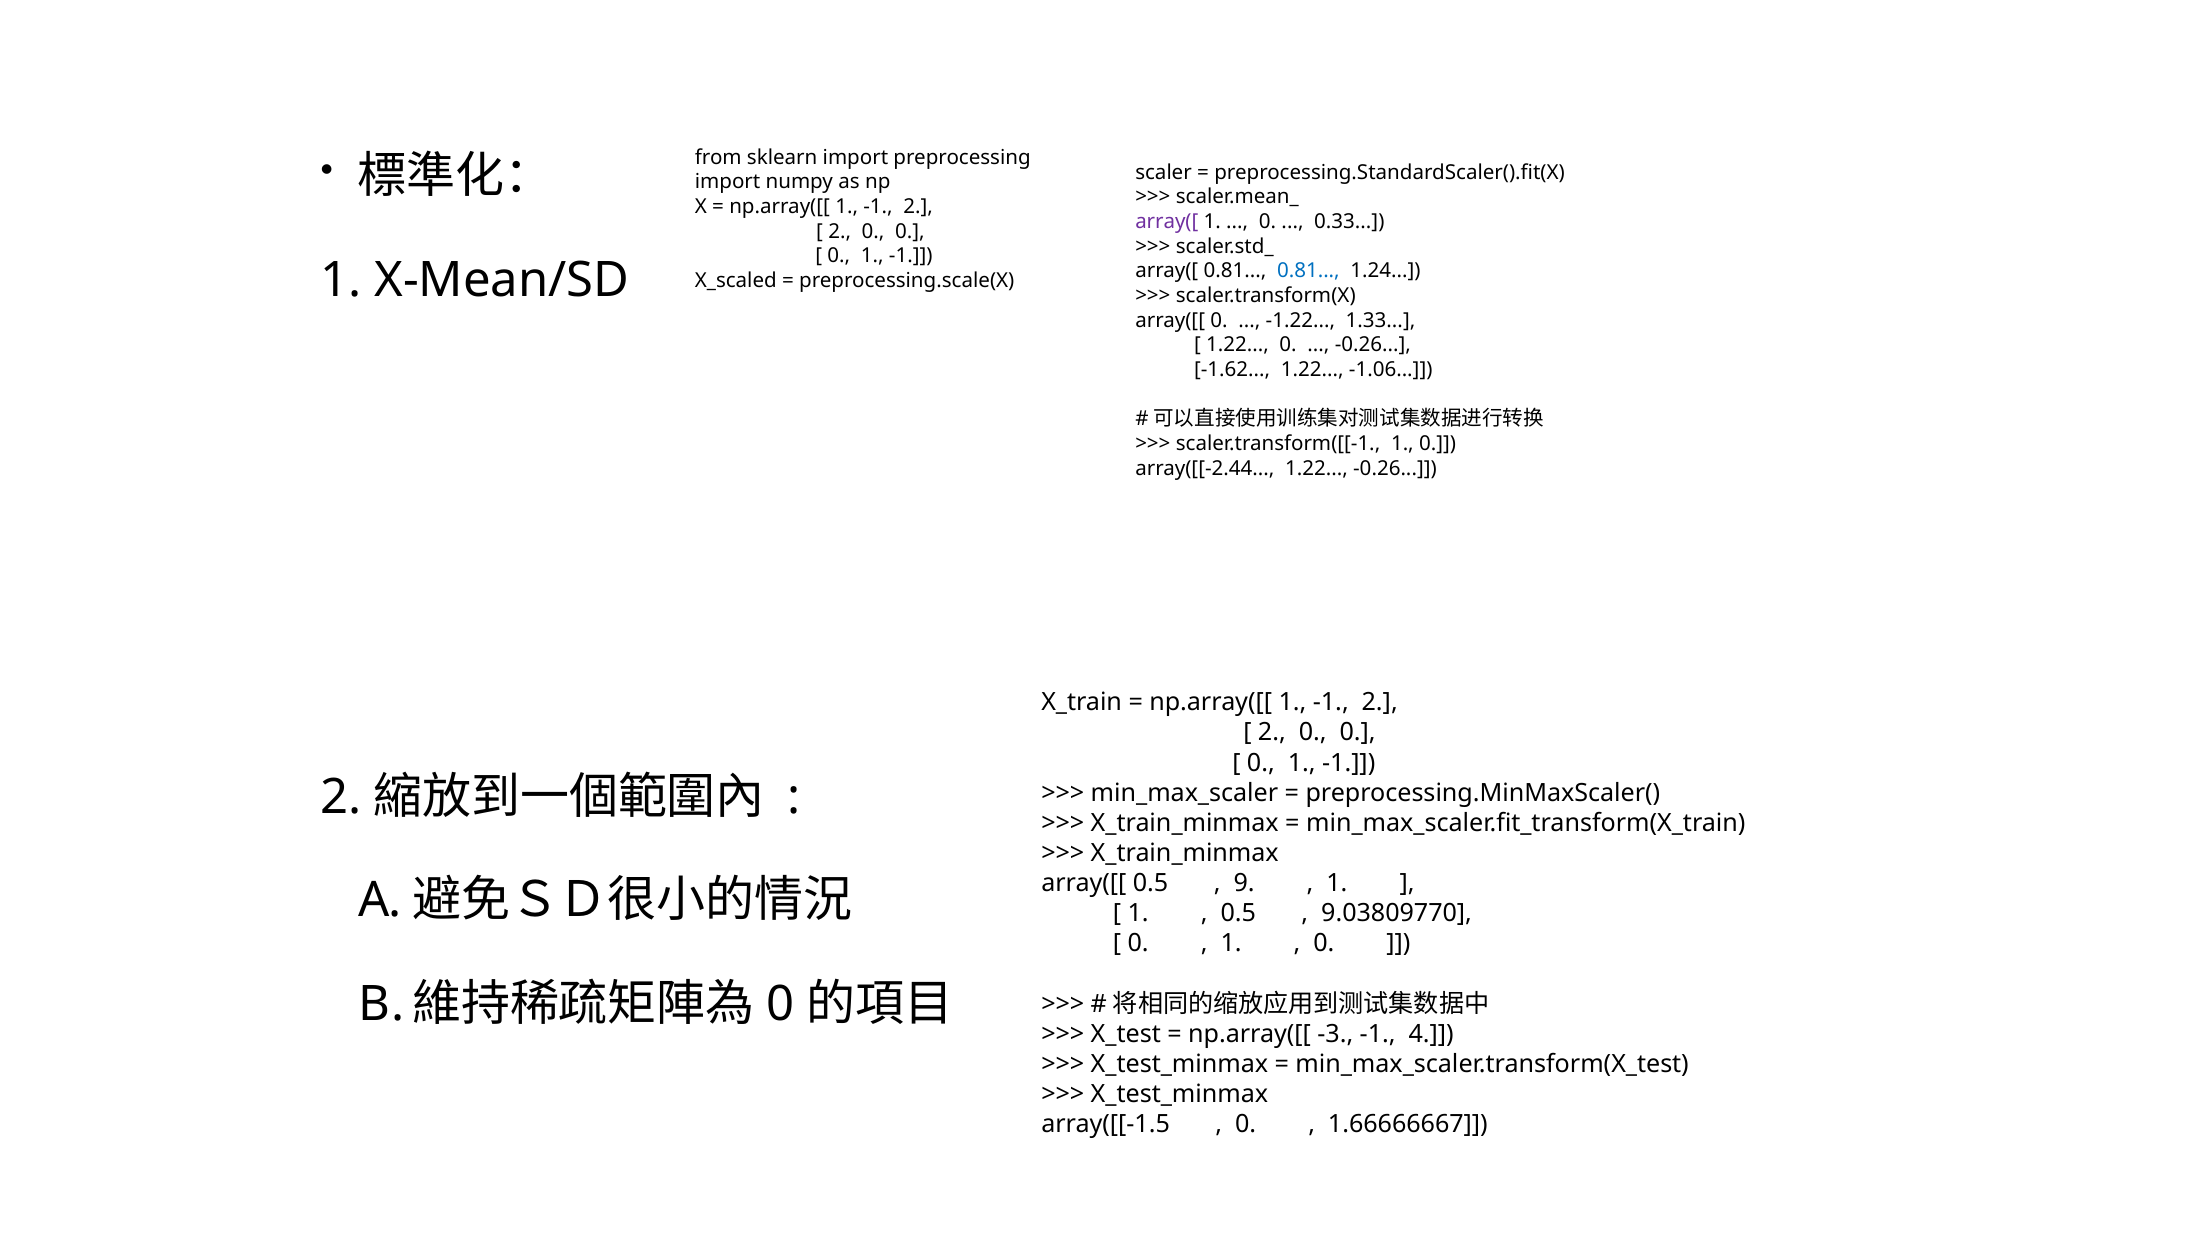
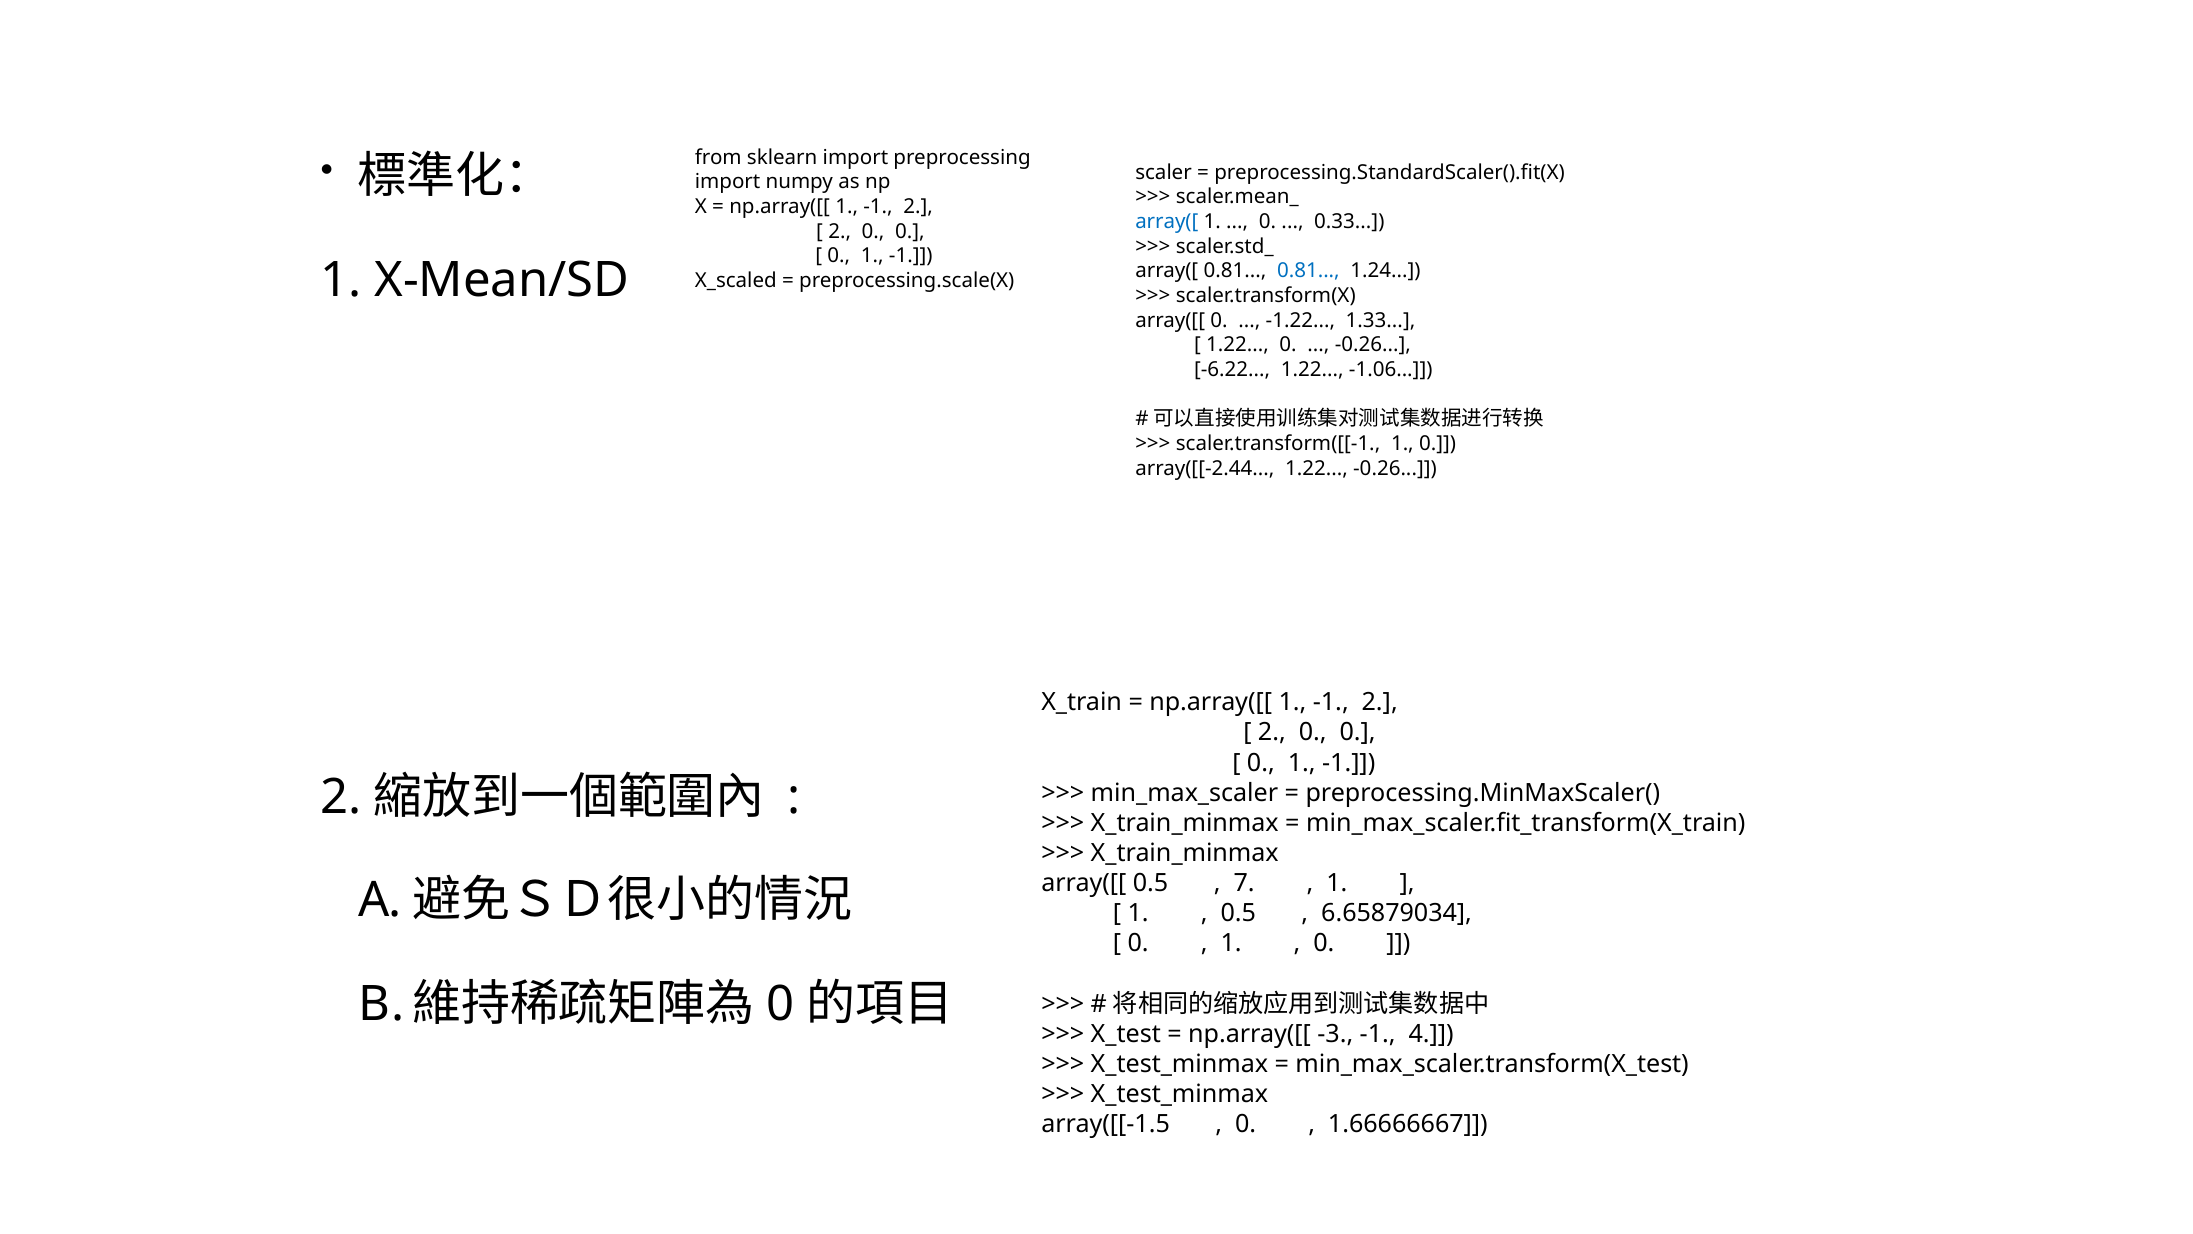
array([ at (1167, 222) colour: purple -> blue
-1.62: -1.62 -> -6.22
9: 9 -> 7
9.03809770: 9.03809770 -> 6.65879034
